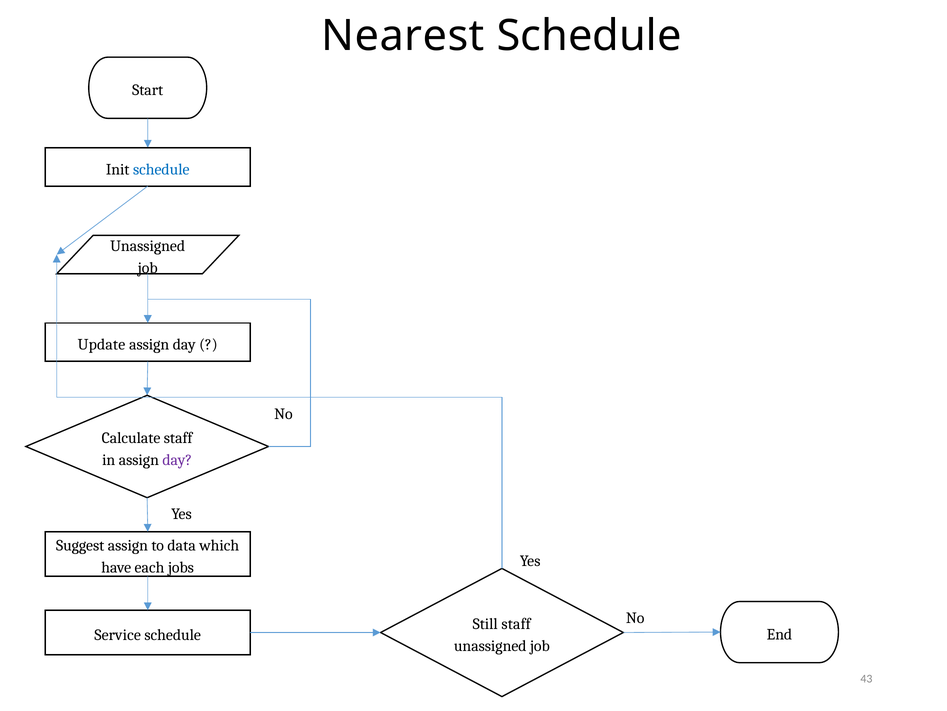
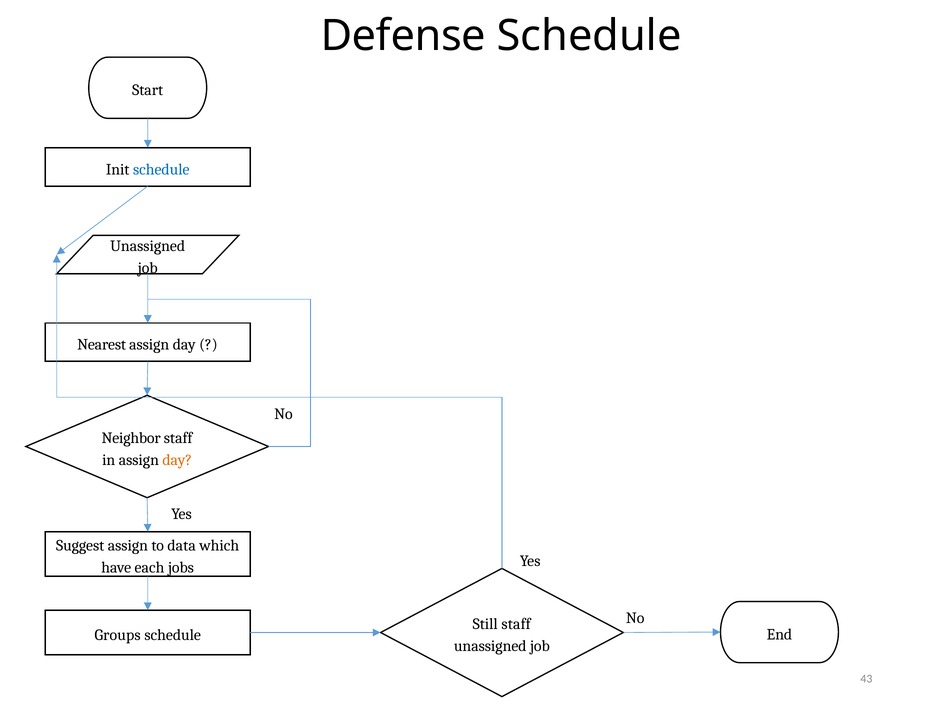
Nearest: Nearest -> Defense
Update: Update -> Nearest
Calculate: Calculate -> Neighbor
day at (177, 459) colour: purple -> orange
Service: Service -> Groups
